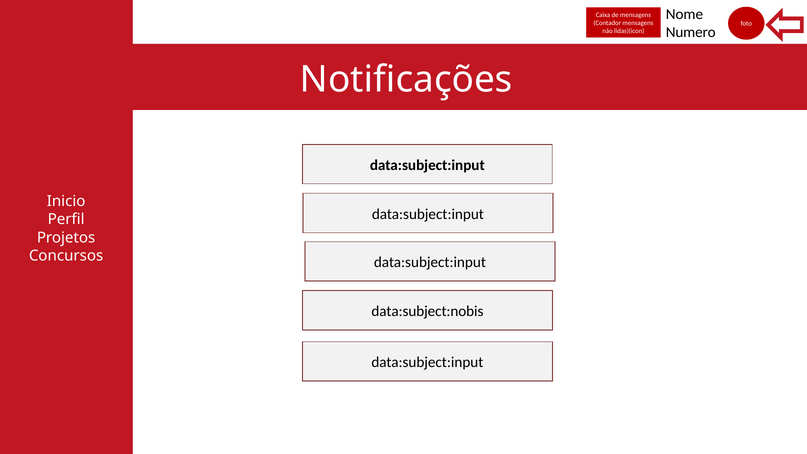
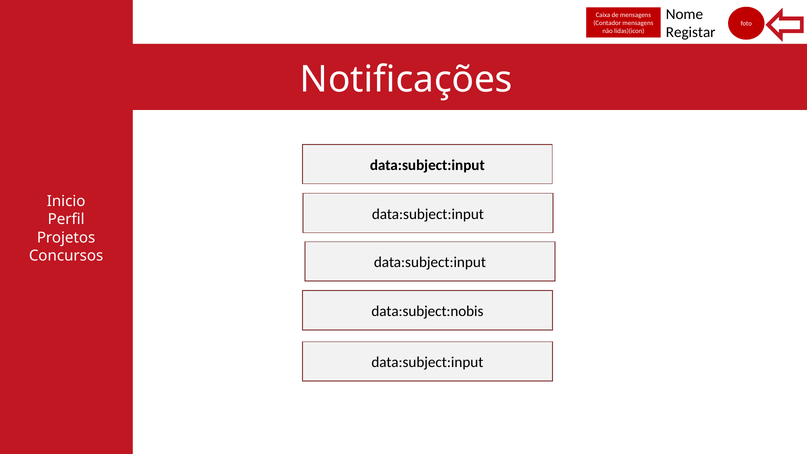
Numero: Numero -> Registar
